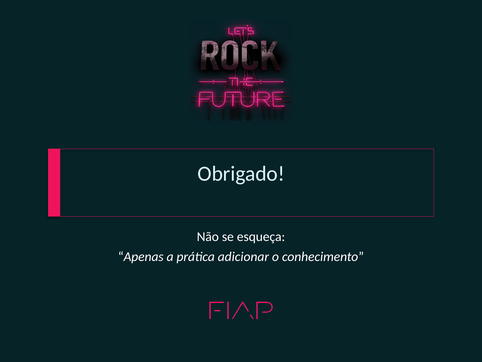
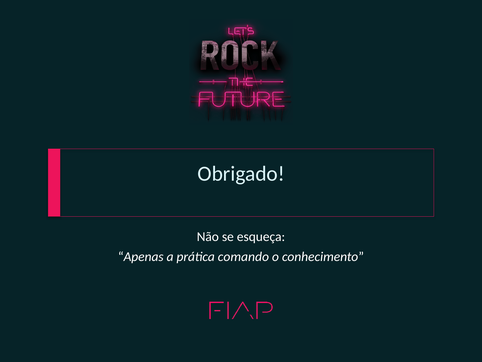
adicionar: adicionar -> comando
